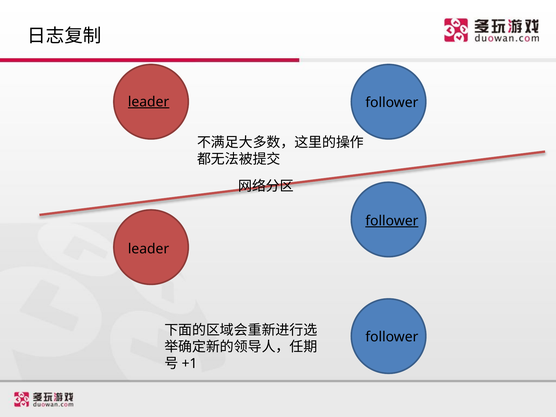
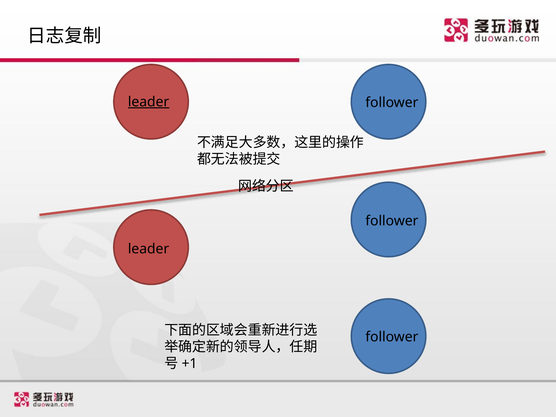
follower at (392, 221) underline: present -> none
